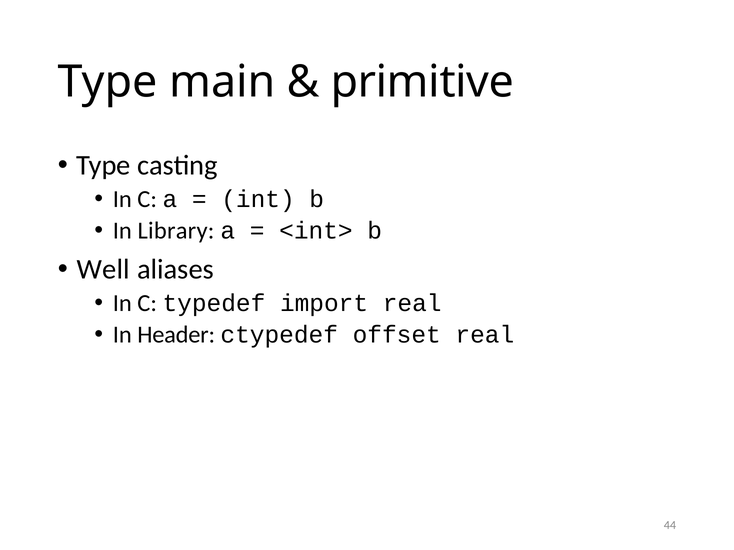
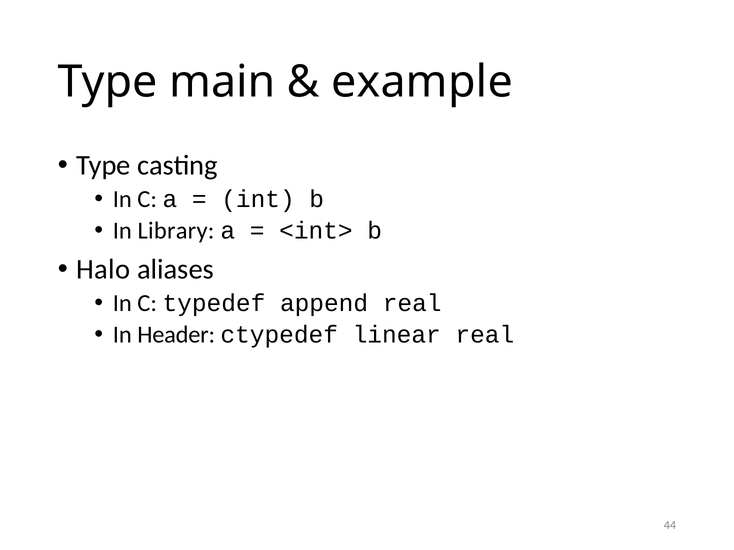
primitive: primitive -> example
Well: Well -> Halo
import: import -> append
offset: offset -> linear
